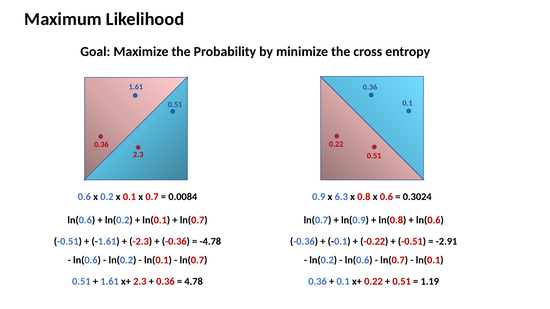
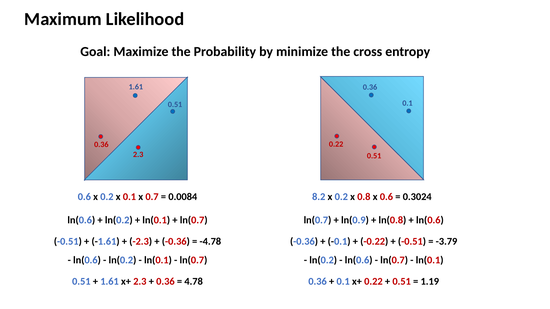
0.9: 0.9 -> 8.2
6.3 at (341, 197): 6.3 -> 0.2
-2.91: -2.91 -> -3.79
